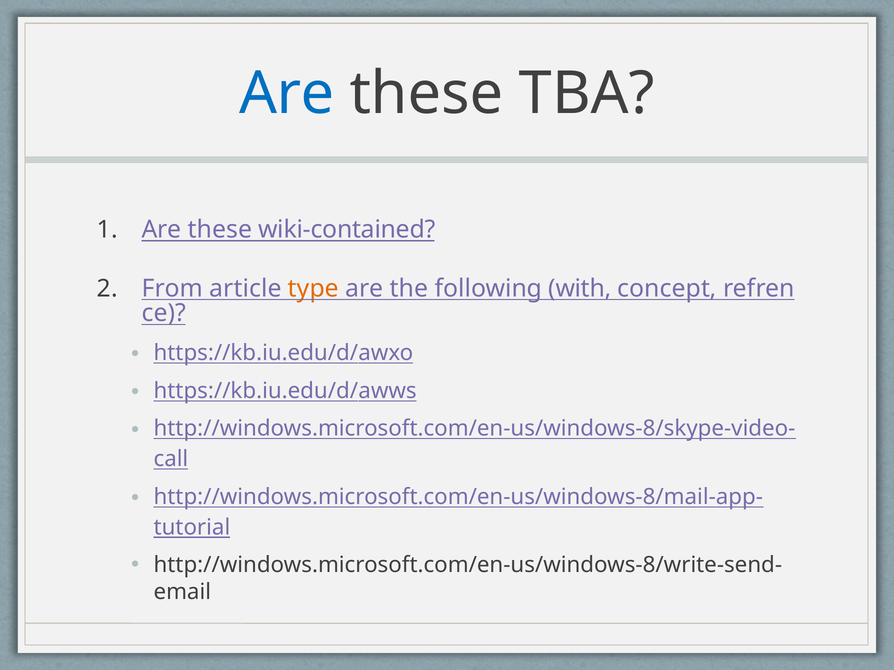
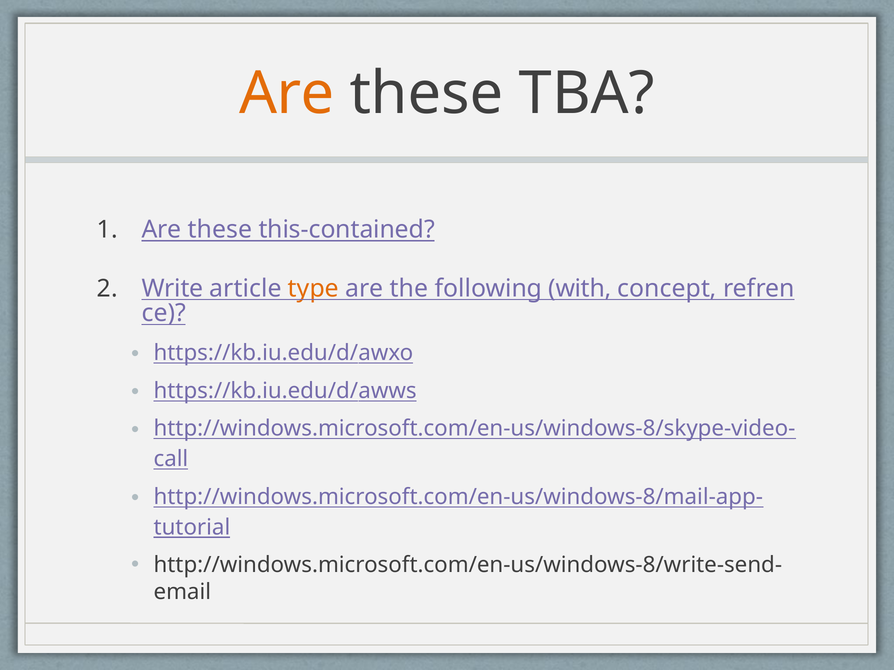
Are at (287, 93) colour: blue -> orange
wiki-contained: wiki-contained -> this-contained
From: From -> Write
